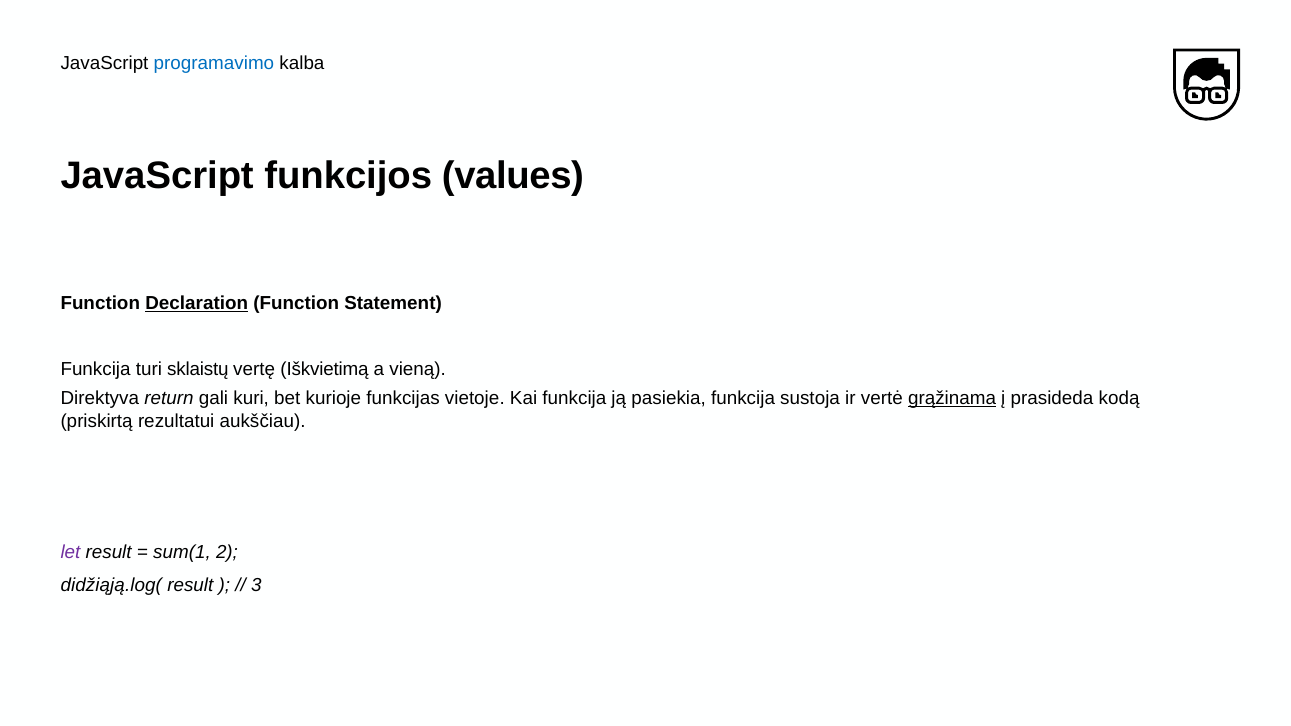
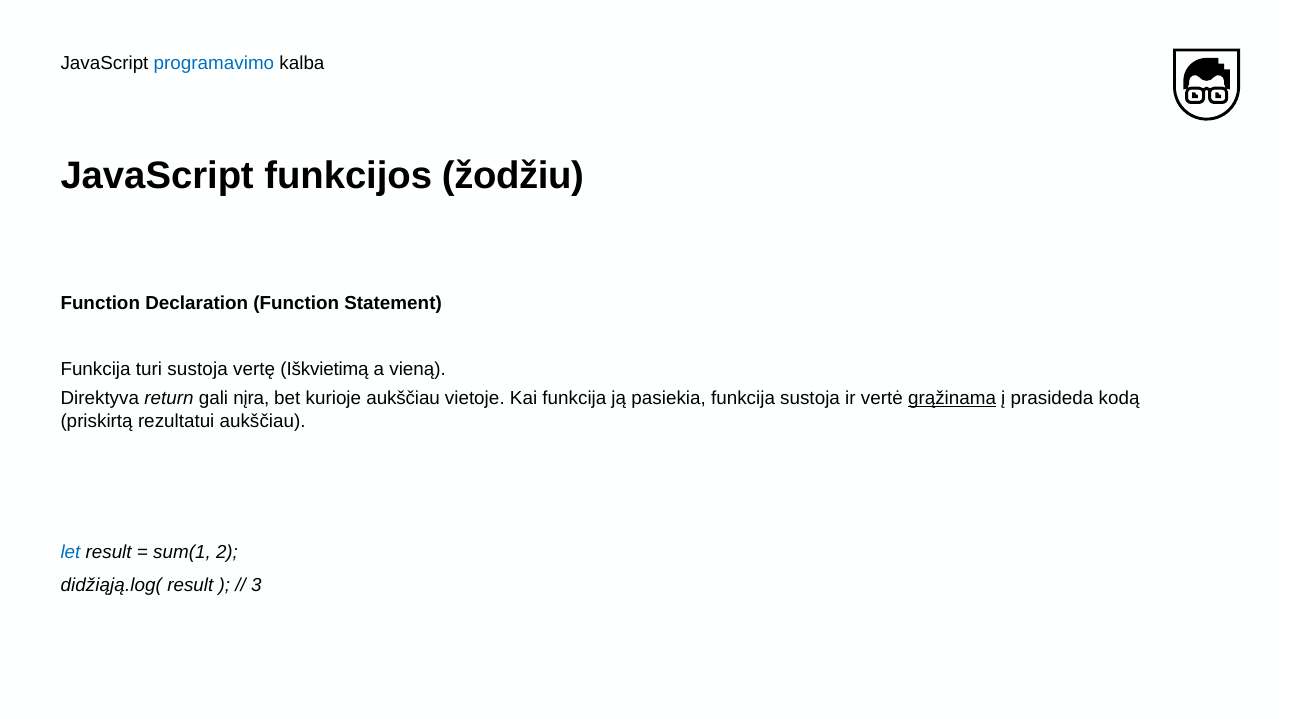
values: values -> žodžiu
Declaration underline: present -> none
turi sklaistų: sklaistų -> sustoja
kuri: kuri -> nįra
kurioje funkcijas: funkcijas -> aukščiau
let colour: purple -> blue
